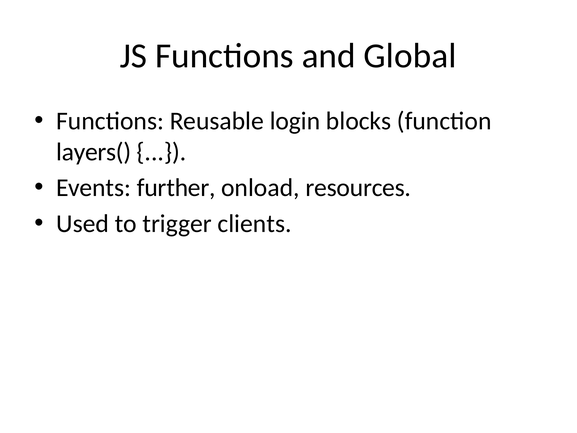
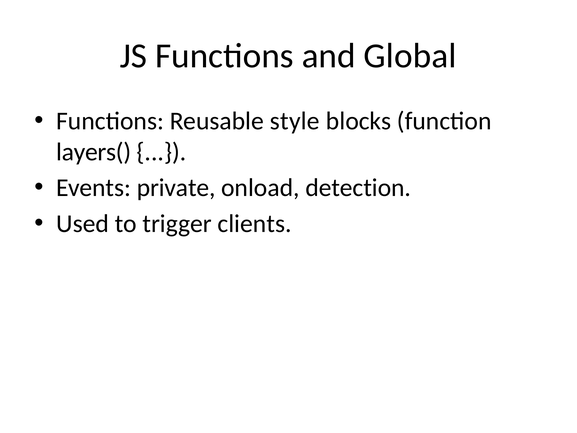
login: login -> style
further: further -> private
resources: resources -> detection
